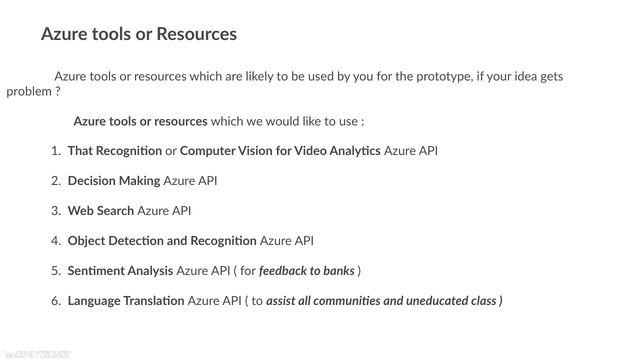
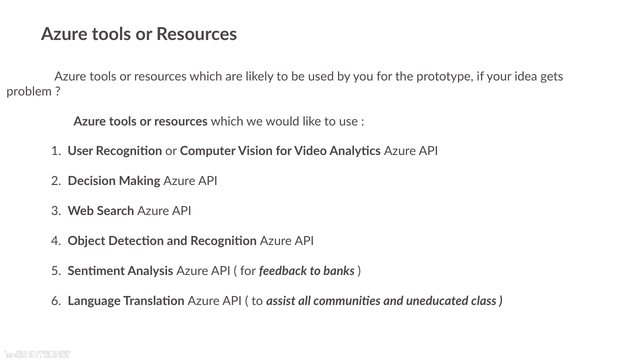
That: That -> User
